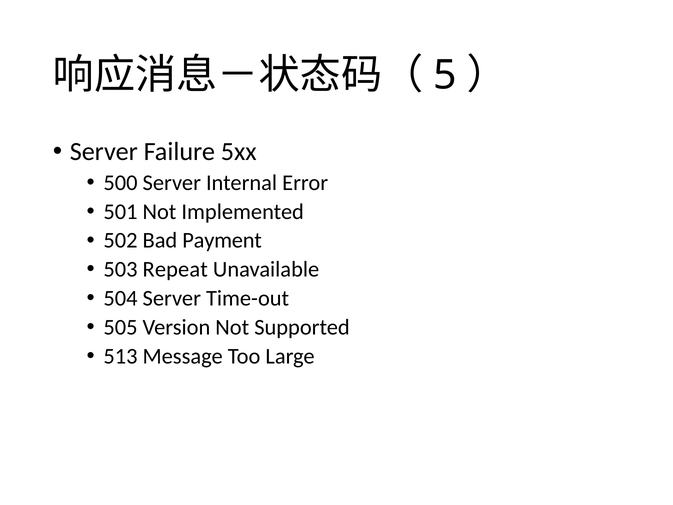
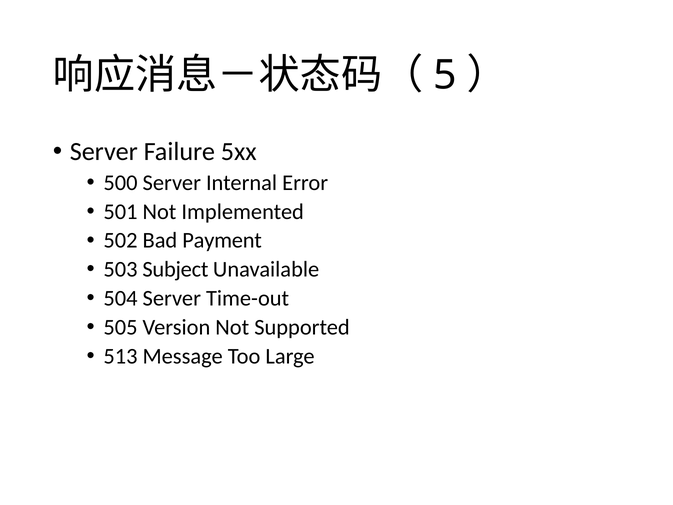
Repeat: Repeat -> Subject
